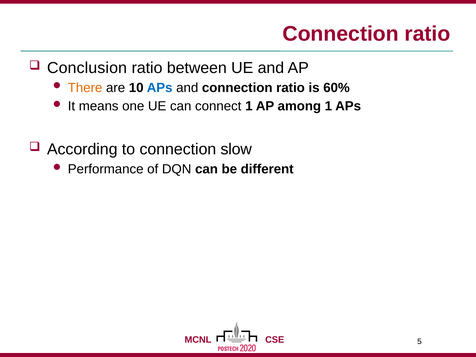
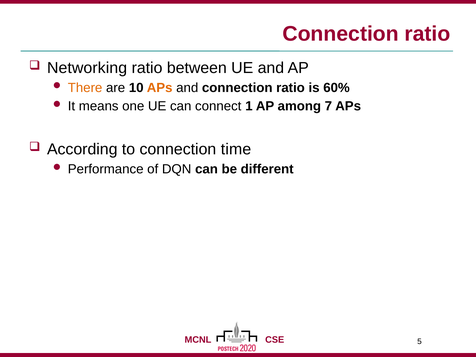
Conclusion: Conclusion -> Networking
APs at (160, 88) colour: blue -> orange
among 1: 1 -> 7
slow: slow -> time
